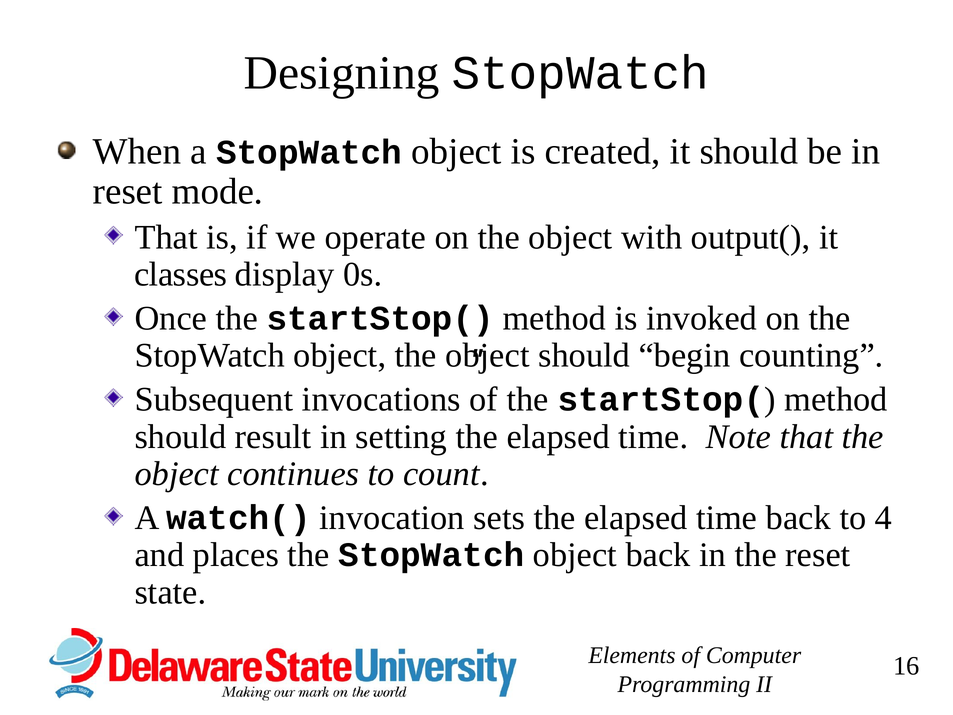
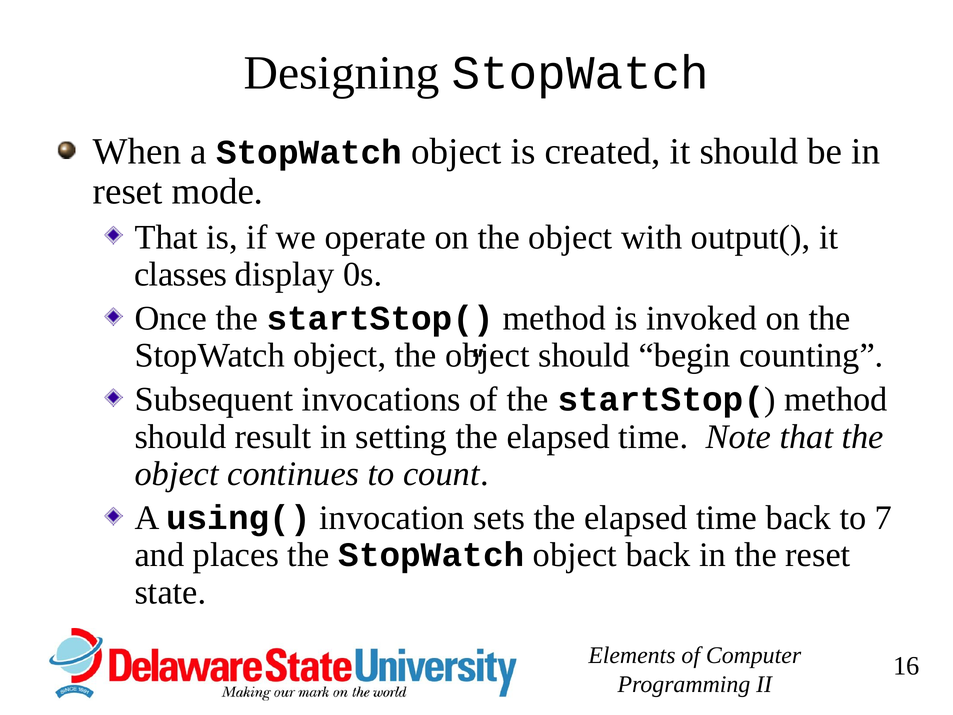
watch(: watch( -> using(
4: 4 -> 7
